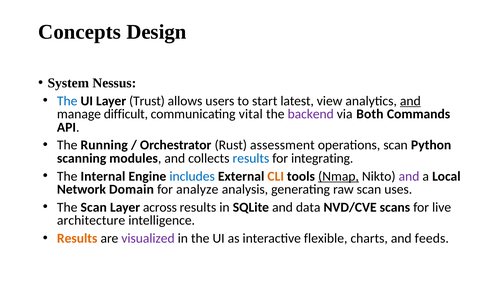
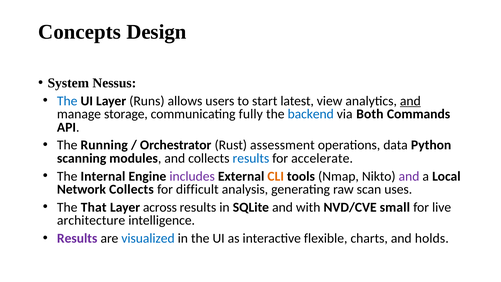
Trust: Trust -> Runs
difficult: difficult -> storage
vital: vital -> fully
backend colour: purple -> blue
operations scan: scan -> data
integrating: integrating -> accelerate
includes colour: blue -> purple
Nmap underline: present -> none
Network Domain: Domain -> Collects
analyze: analyze -> difficult
The Scan: Scan -> That
data: data -> with
scans: scans -> small
Results at (77, 238) colour: orange -> purple
visualized colour: purple -> blue
feeds: feeds -> holds
